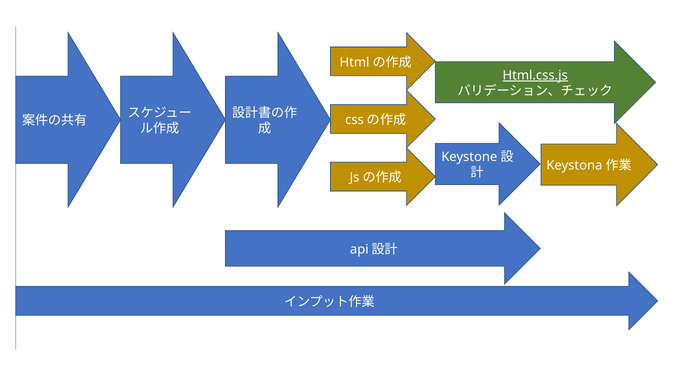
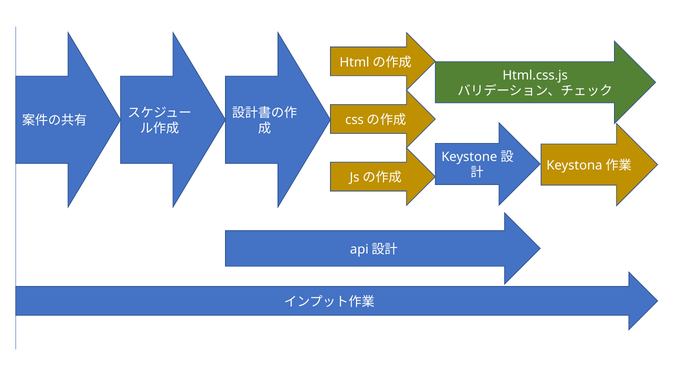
Html.css.js underline: present -> none
